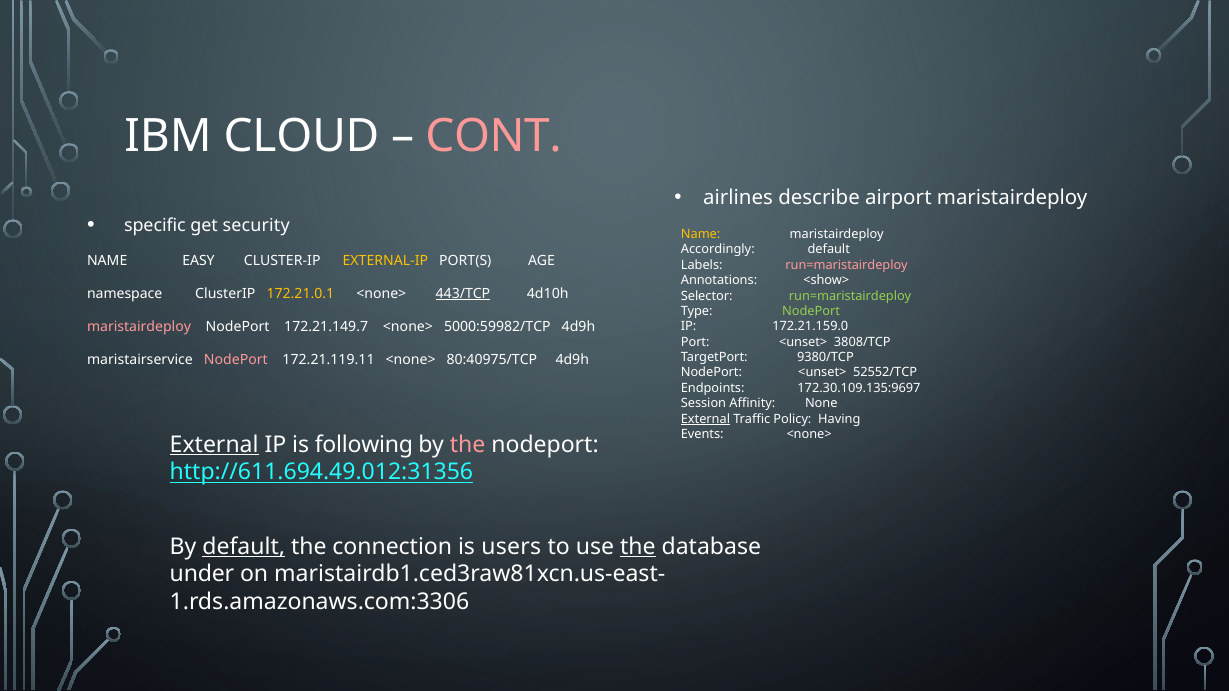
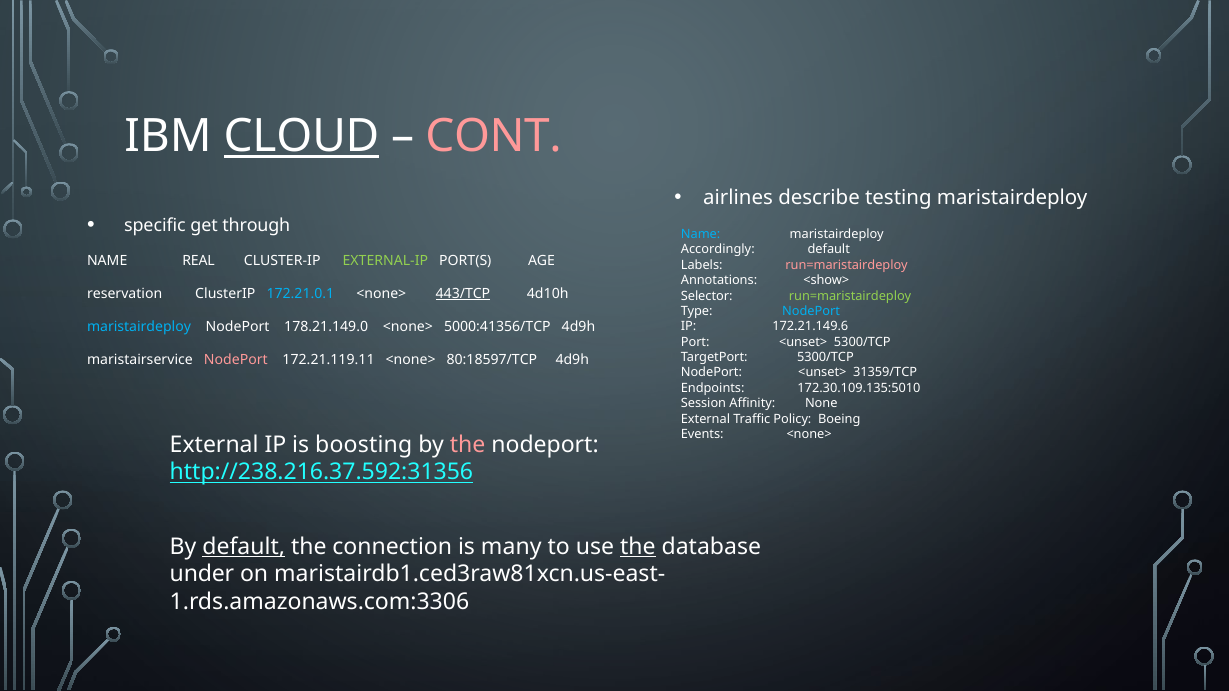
CLOUD underline: none -> present
airport: airport -> testing
security: security -> through
Name at (701, 234) colour: yellow -> light blue
EASY: EASY -> REAL
EXTERNAL-IP colour: yellow -> light green
namespace: namespace -> reservation
172.21.0.1 colour: yellow -> light blue
NodePort at (811, 311) colour: light green -> light blue
maristairdeploy at (139, 327) colour: pink -> light blue
172.21.149.7: 172.21.149.7 -> 178.21.149.0
5000:59982/TCP: 5000:59982/TCP -> 5000:41356/TCP
172.21.159.0: 172.21.159.0 -> 172.21.149.6
<unset> 3808/TCP: 3808/TCP -> 5300/TCP
TargetPort 9380/TCP: 9380/TCP -> 5300/TCP
80:40975/TCP: 80:40975/TCP -> 80:18597/TCP
52552/TCP: 52552/TCP -> 31359/TCP
172.30.109.135:9697: 172.30.109.135:9697 -> 172.30.109.135:5010
External at (705, 419) underline: present -> none
Having: Having -> Boeing
External at (214, 445) underline: present -> none
following: following -> boosting
http://611.694.49.012:31356: http://611.694.49.012:31356 -> http://238.216.37.592:31356
users: users -> many
